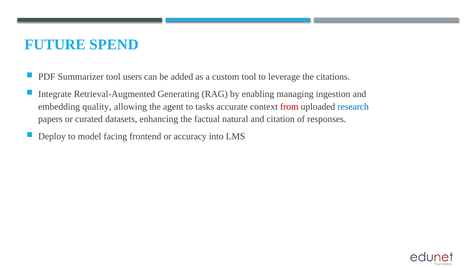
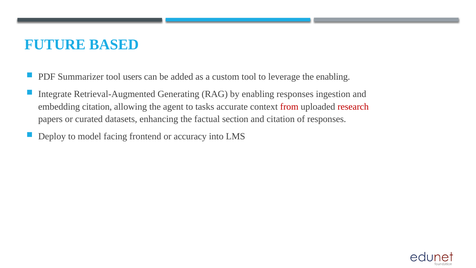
SPEND: SPEND -> BASED
the citations: citations -> enabling
enabling managing: managing -> responses
embedding quality: quality -> citation
research colour: blue -> red
natural: natural -> section
